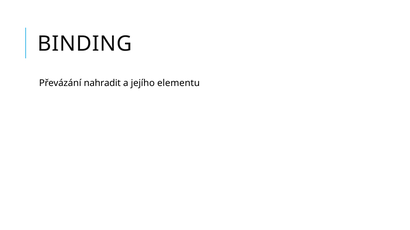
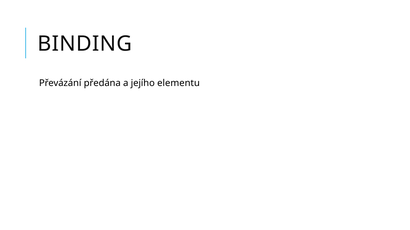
nahradit: nahradit -> předána
